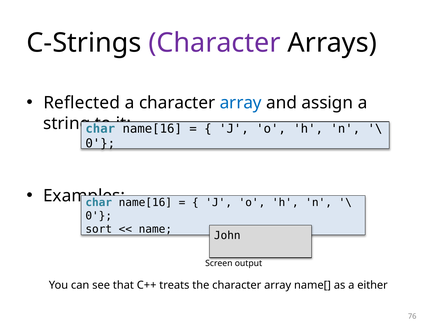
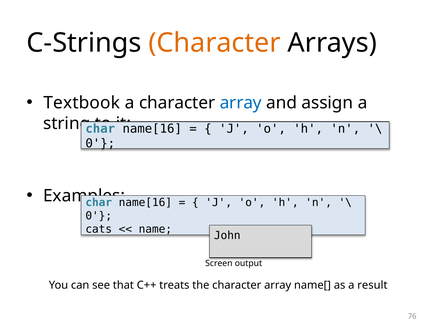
Character at (215, 43) colour: purple -> orange
Reflected: Reflected -> Textbook
sort: sort -> cats
either: either -> result
